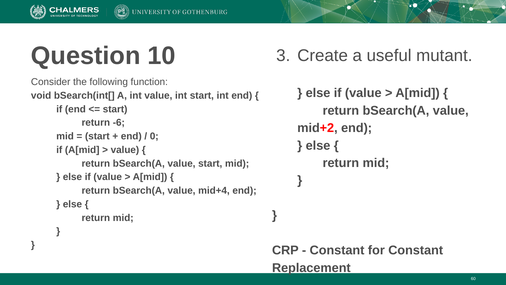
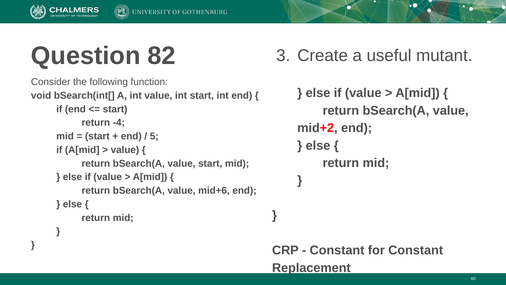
10: 10 -> 82
-6: -6 -> -4
0: 0 -> 5
mid+4: mid+4 -> mid+6
